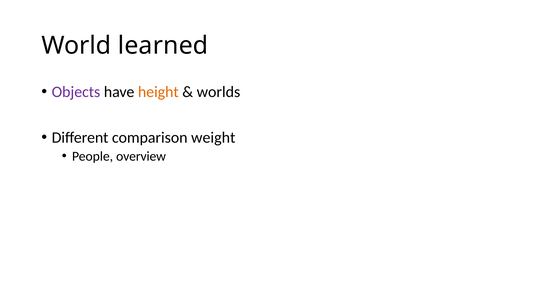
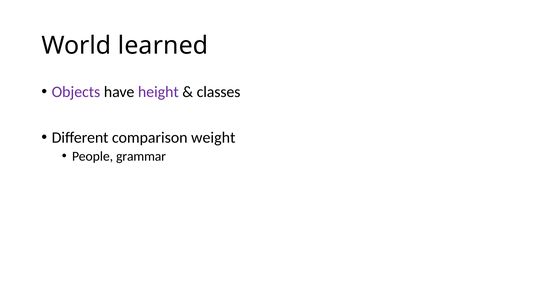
height colour: orange -> purple
worlds: worlds -> classes
overview: overview -> grammar
